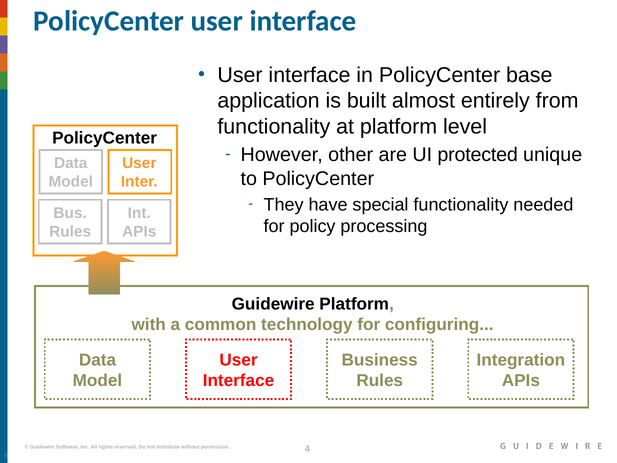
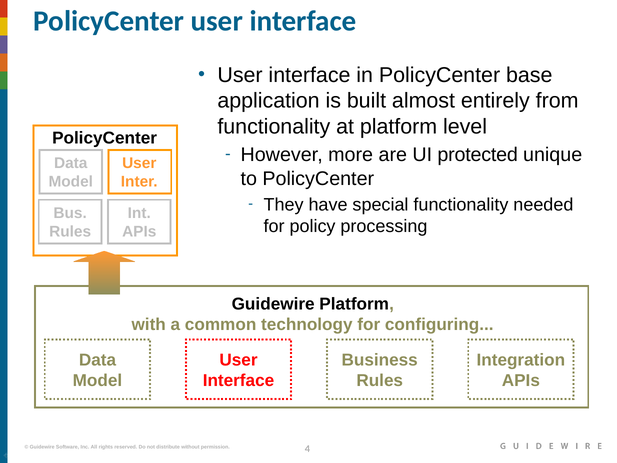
other: other -> more
